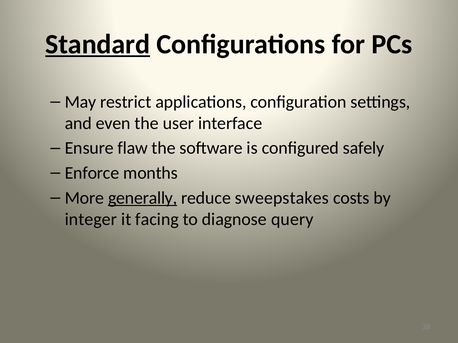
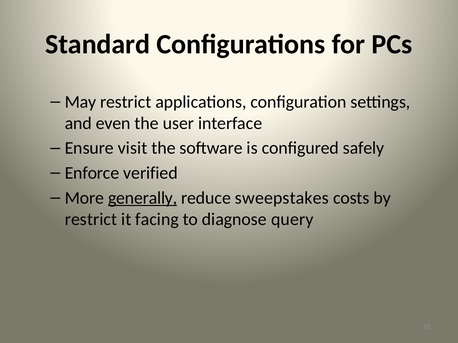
Standard underline: present -> none
flaw: flaw -> visit
months: months -> verified
integer at (91, 220): integer -> restrict
